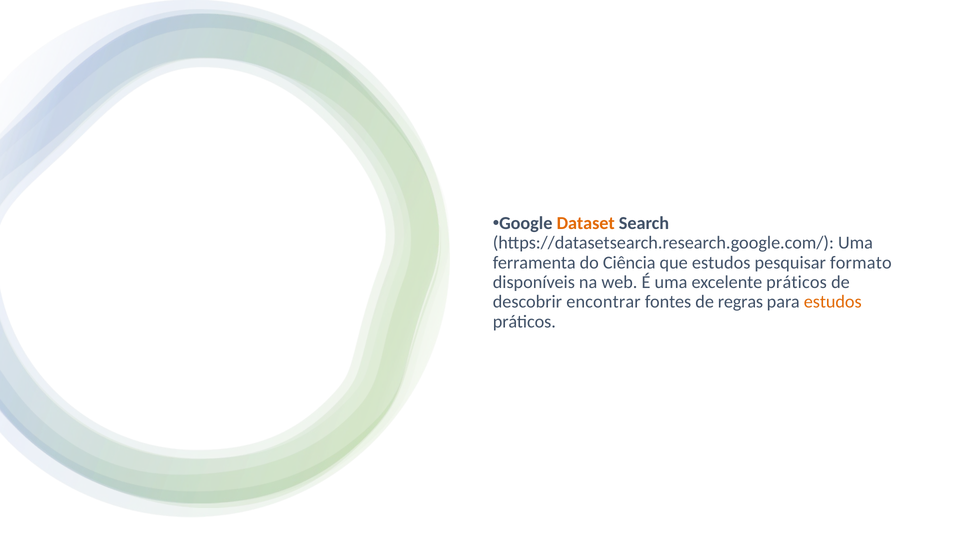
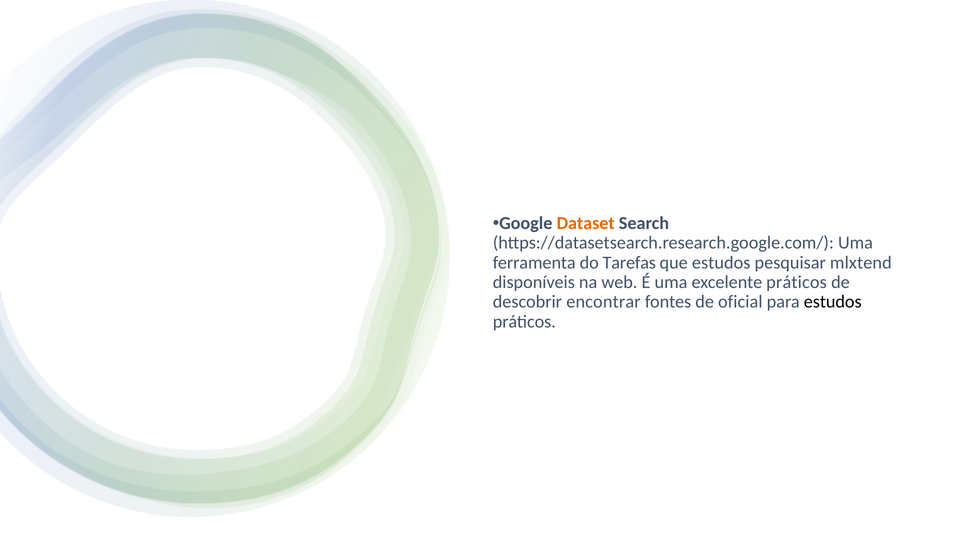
Ciência: Ciência -> Tarefas
formato: formato -> mlxtend
regras: regras -> oficial
estudos at (833, 302) colour: orange -> black
